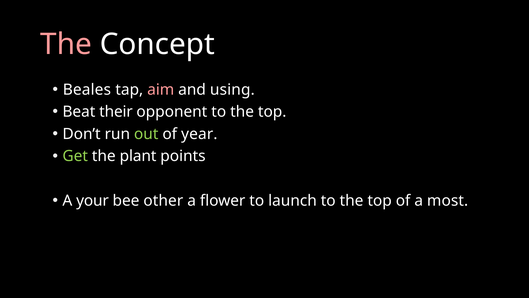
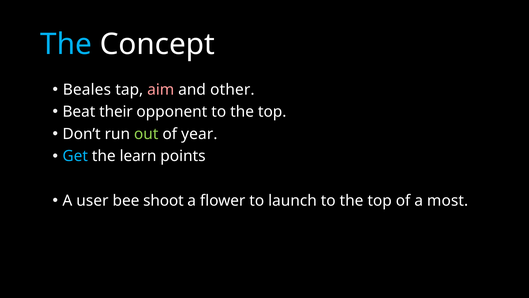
The at (66, 44) colour: pink -> light blue
using: using -> other
Get colour: light green -> light blue
plant: plant -> learn
your: your -> user
other: other -> shoot
